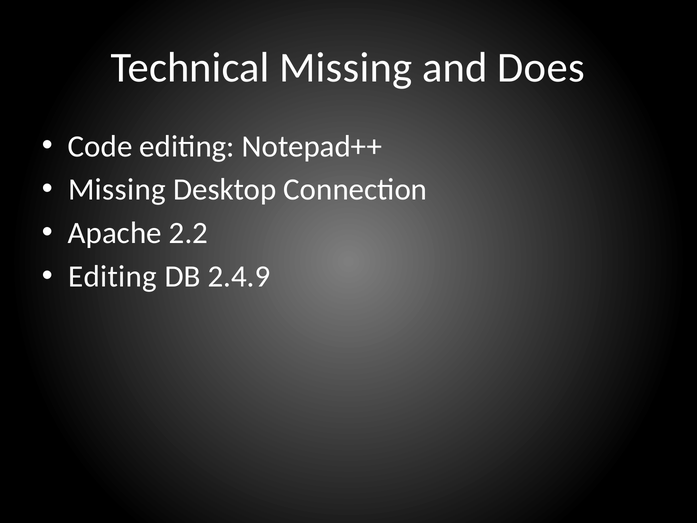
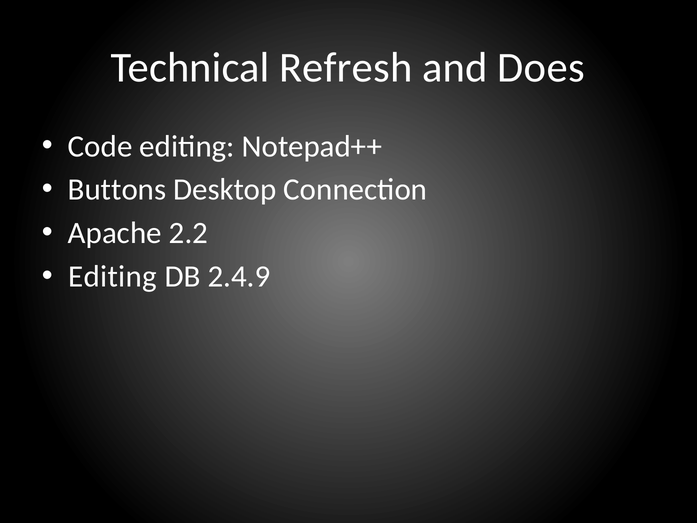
Technical Missing: Missing -> Refresh
Missing at (117, 190): Missing -> Buttons
